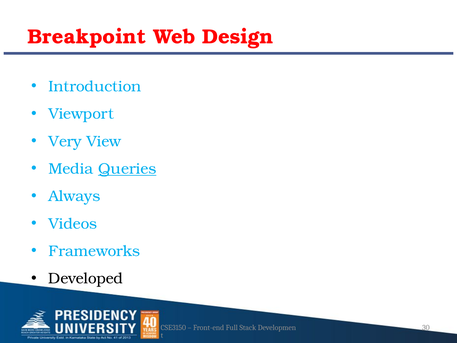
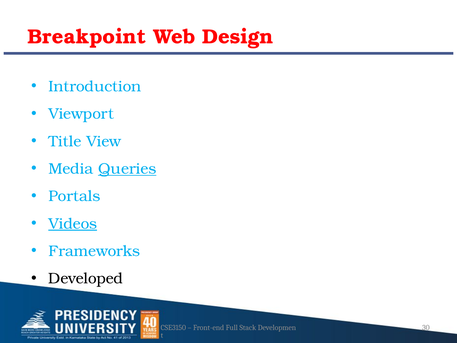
Very: Very -> Title
Always: Always -> Portals
Videos underline: none -> present
